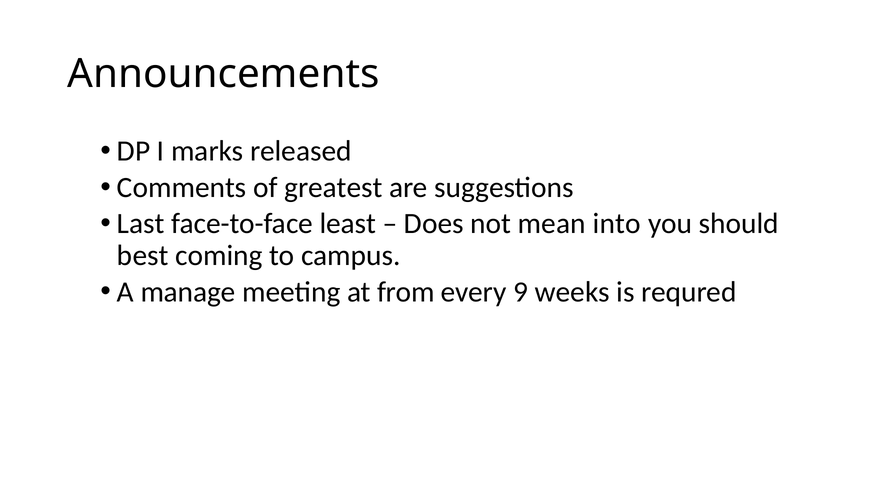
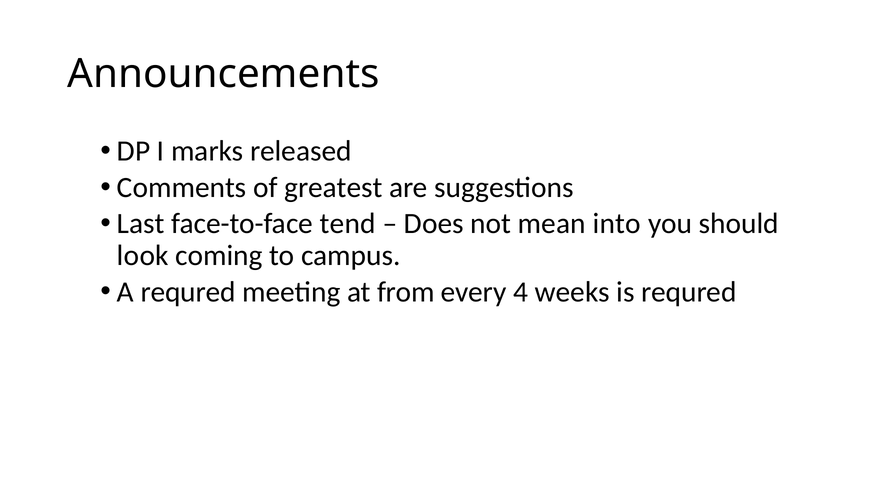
least: least -> tend
best: best -> look
A manage: manage -> requred
9: 9 -> 4
